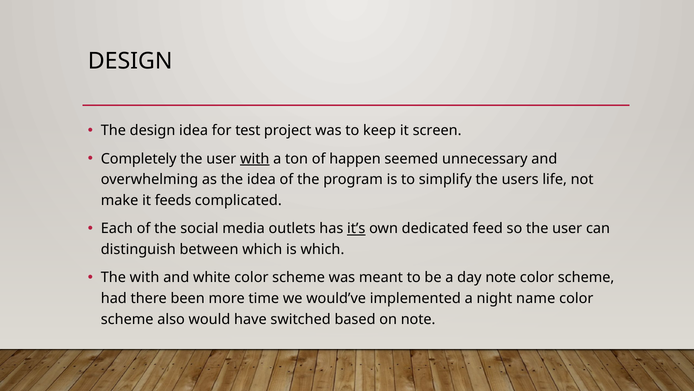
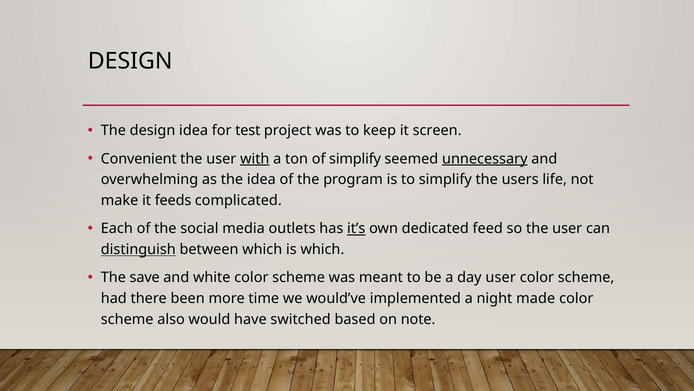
Completely: Completely -> Convenient
of happen: happen -> simplify
unnecessary underline: none -> present
distinguish underline: none -> present
The with: with -> save
day note: note -> user
name: name -> made
